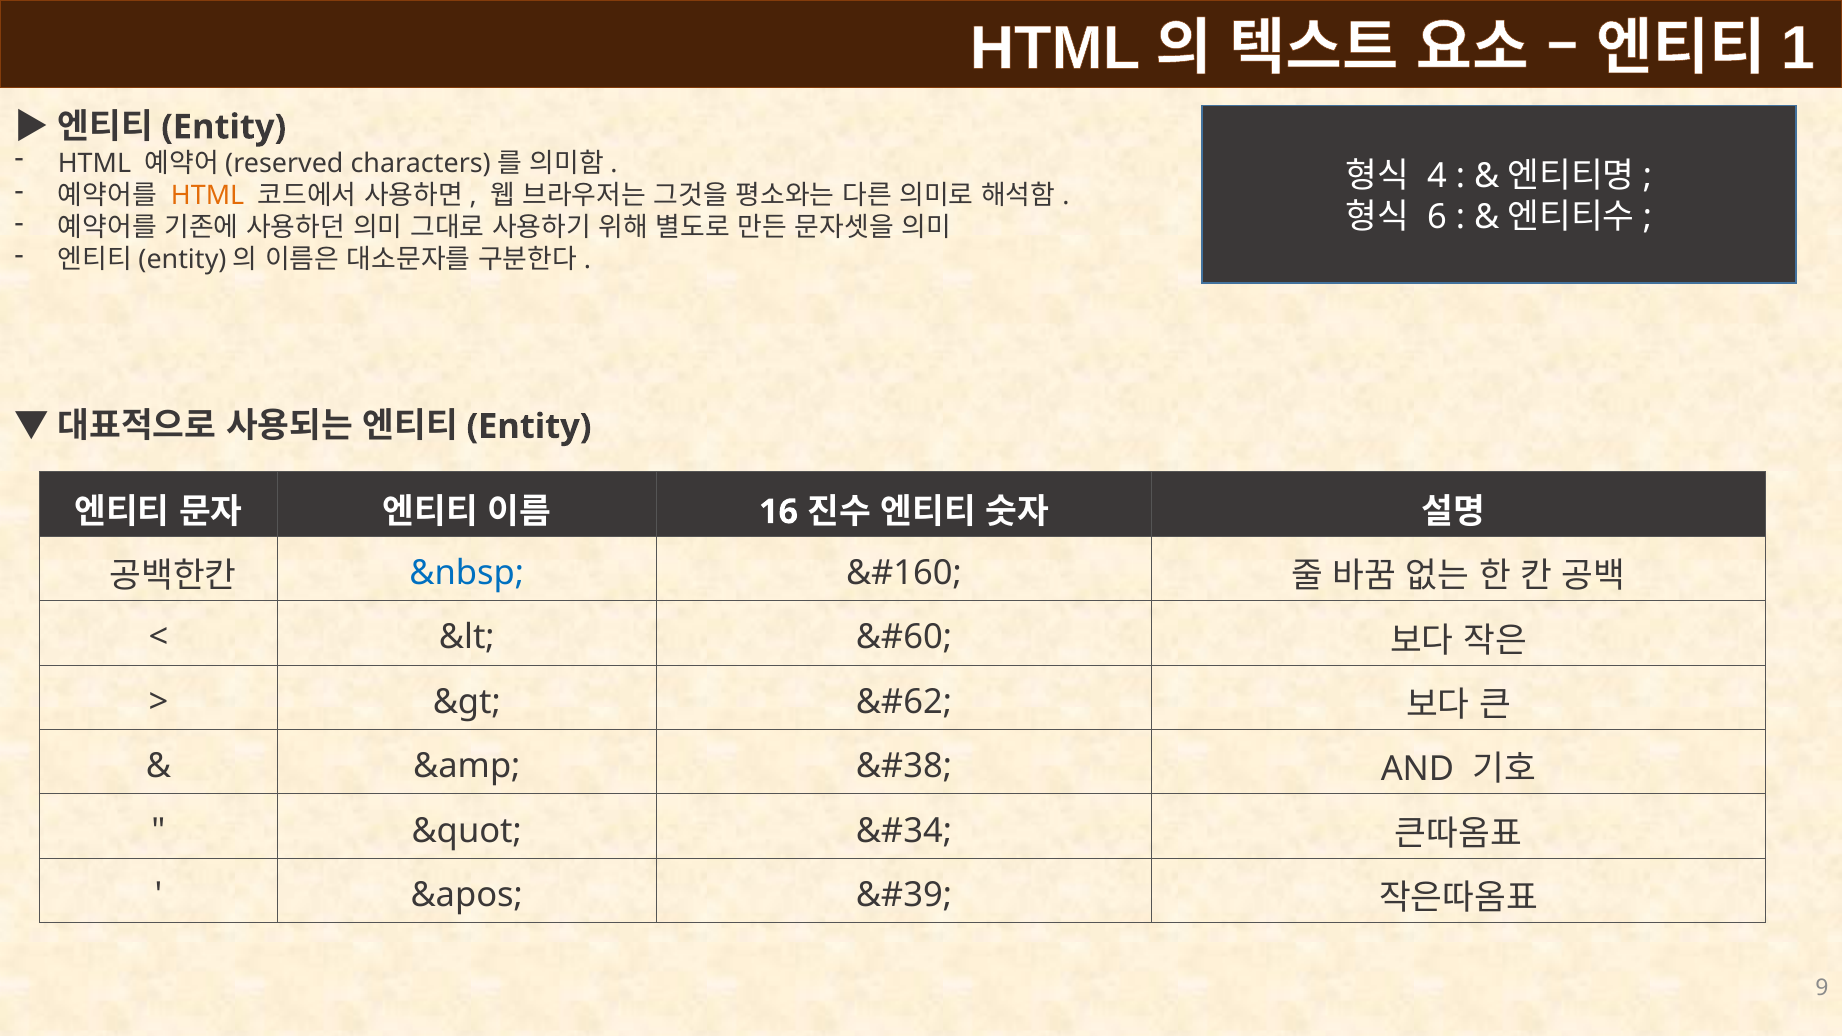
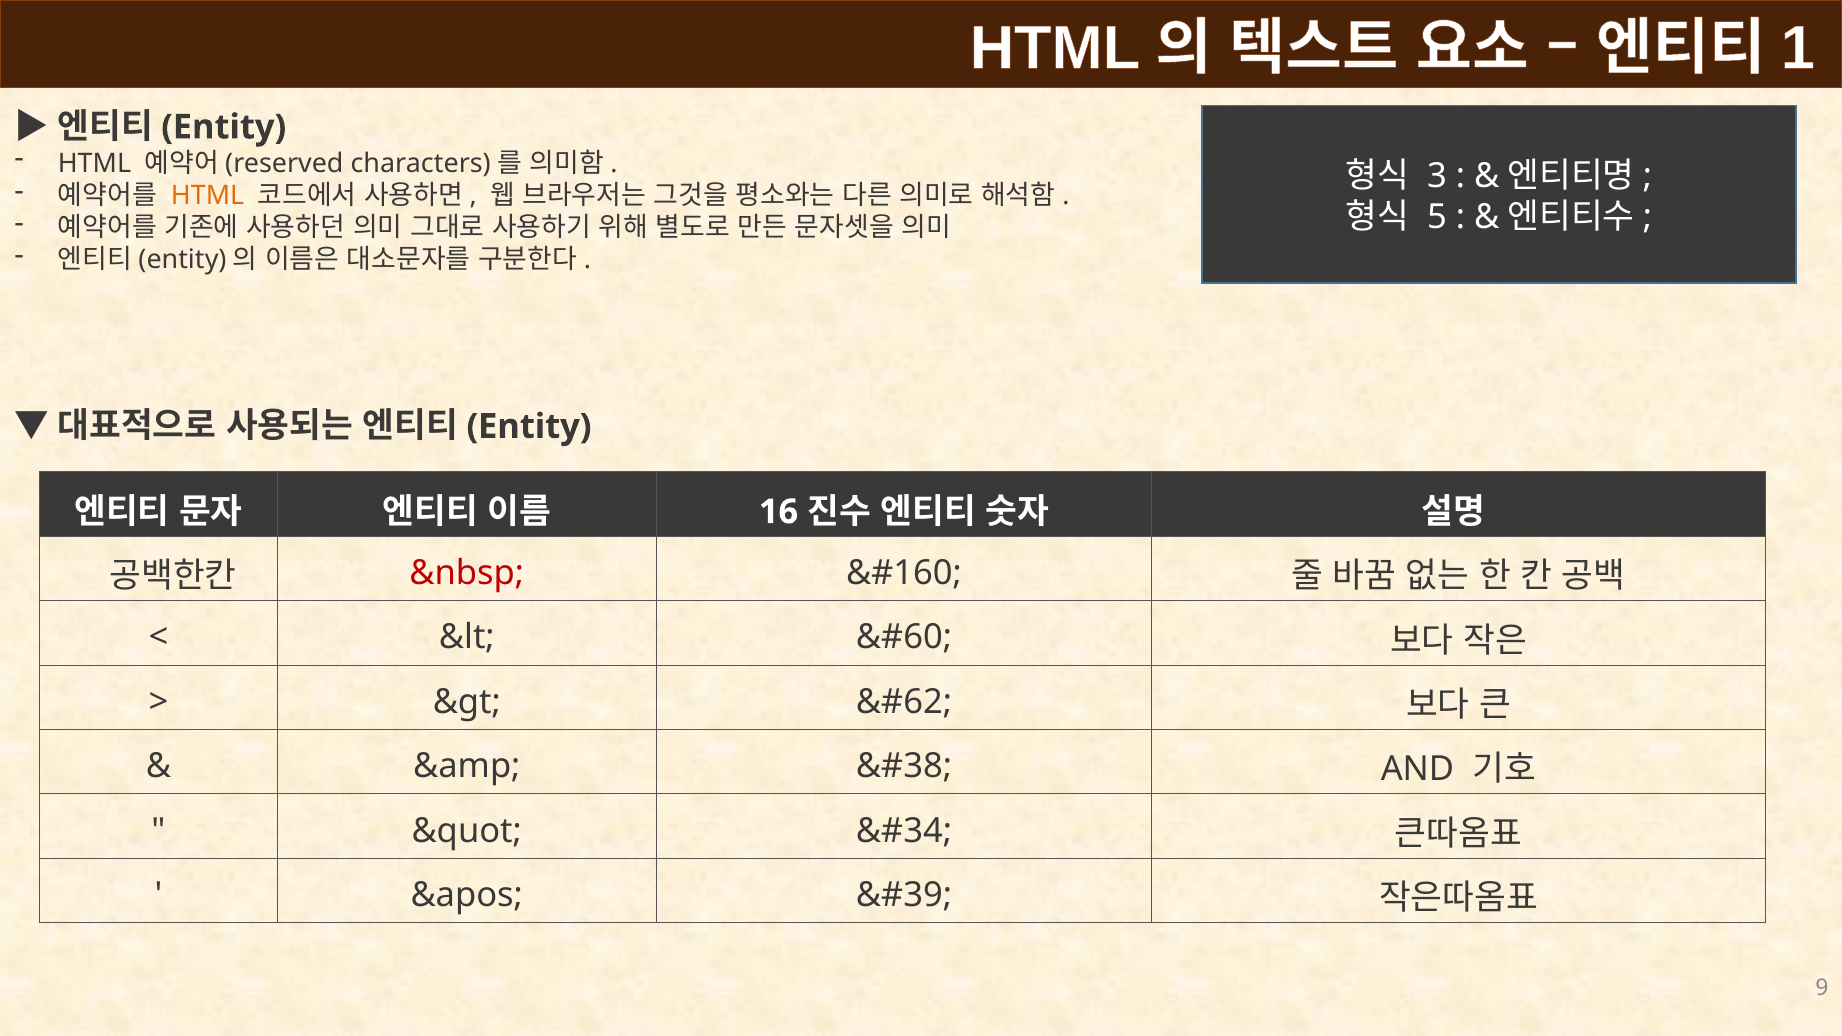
4: 4 -> 3
6: 6 -> 5
&nbsp colour: blue -> red
